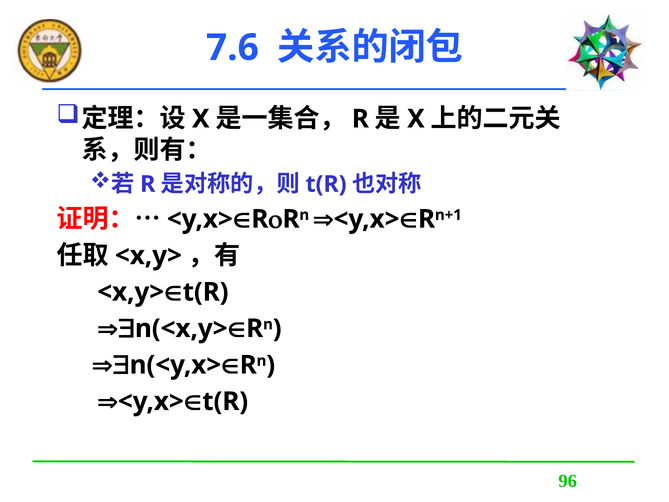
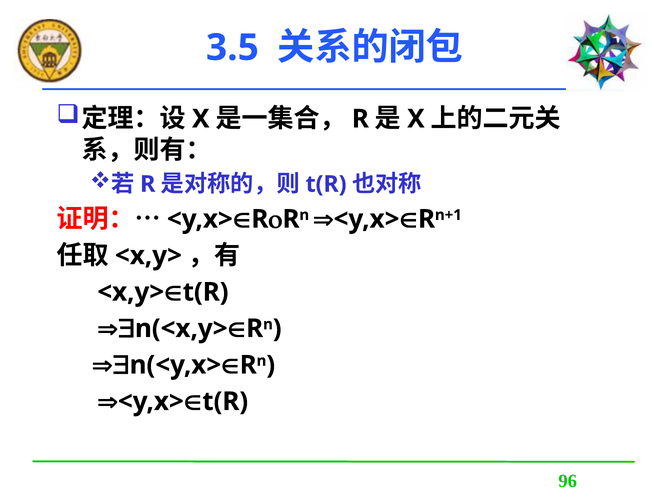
7.6: 7.6 -> 3.5
